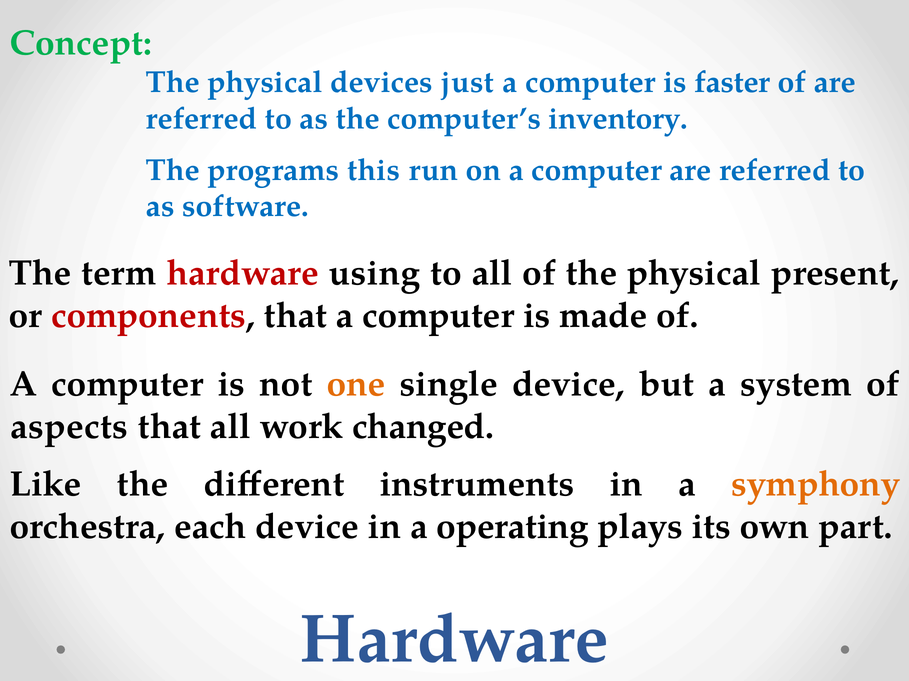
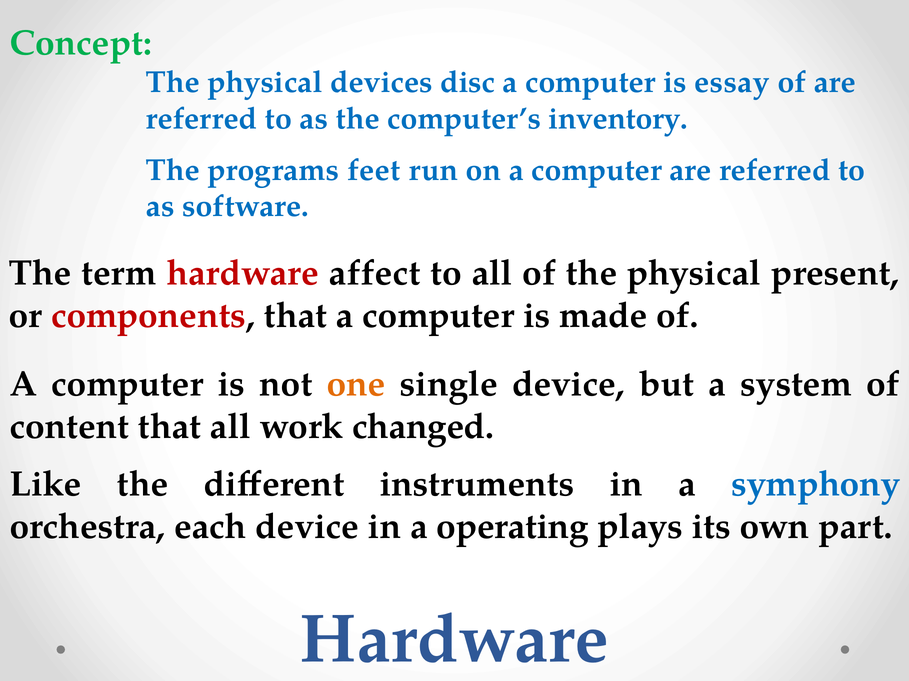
just: just -> disc
faster: faster -> essay
this: this -> feet
using: using -> affect
aspects: aspects -> content
symphony colour: orange -> blue
